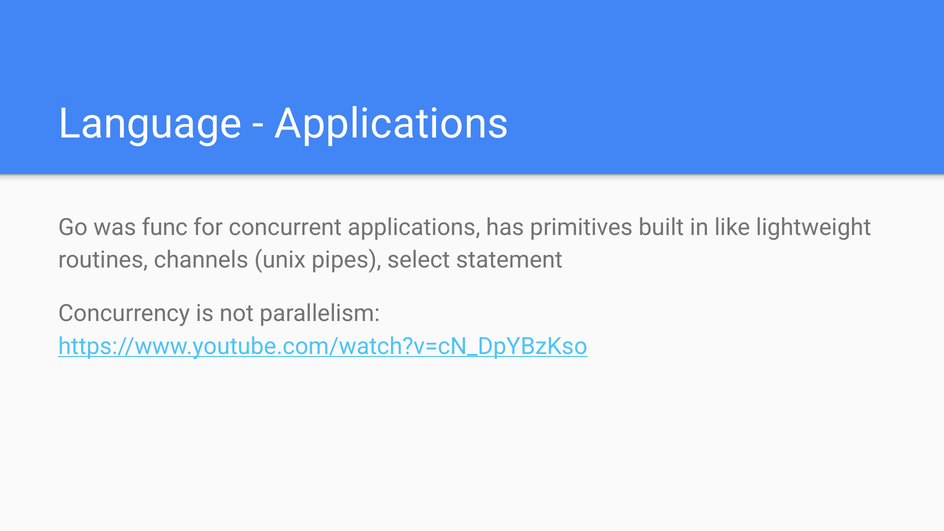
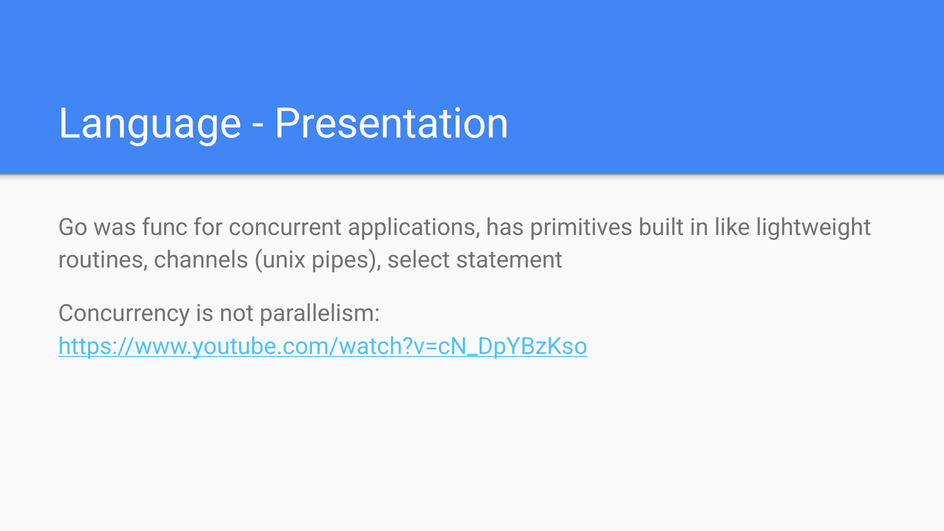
Applications at (392, 124): Applications -> Presentation
